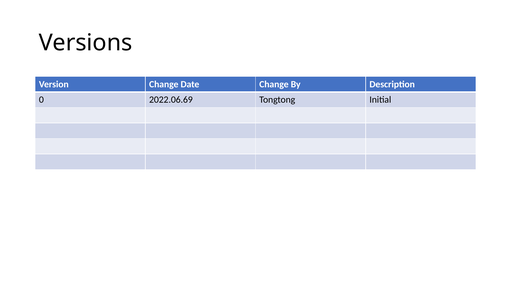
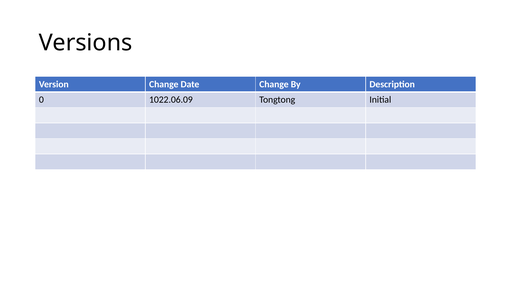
2022.06.69: 2022.06.69 -> 1022.06.09
